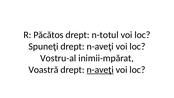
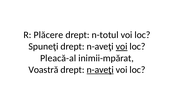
Păcătos: Păcătos -> Plăcere
voi at (122, 46) underline: none -> present
Vostru-al: Vostru-al -> Pleacă-al
